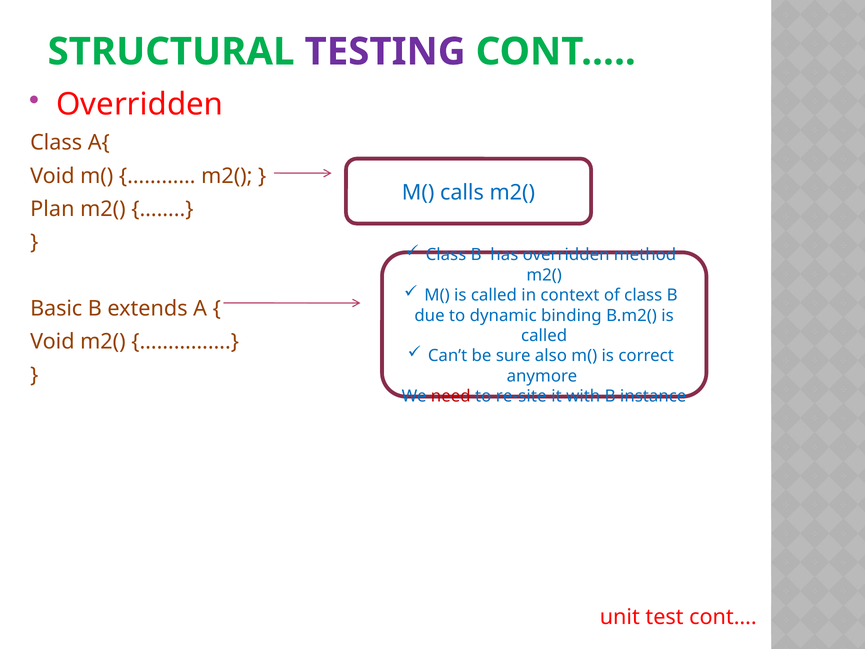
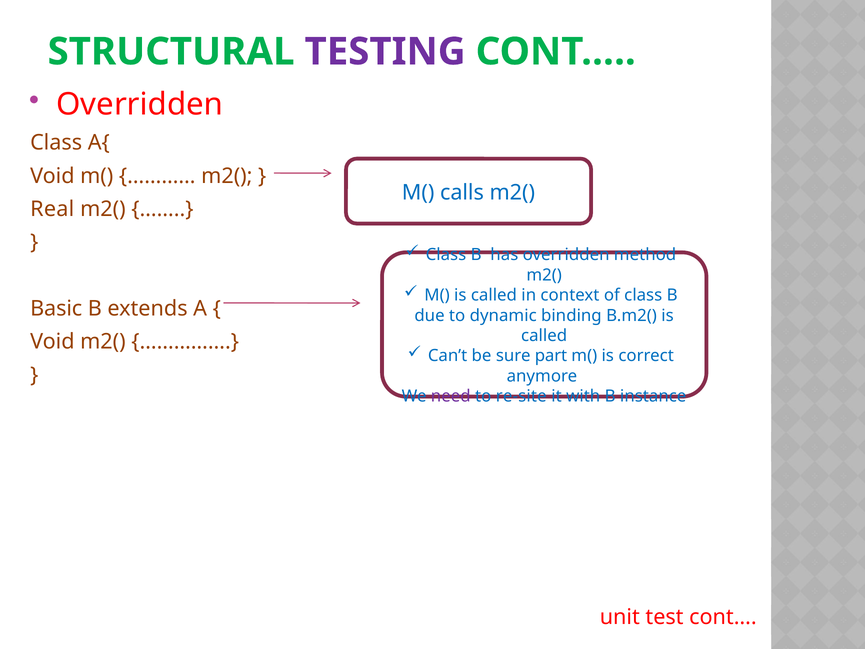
Plan: Plan -> Real
also: also -> part
need colour: red -> purple
